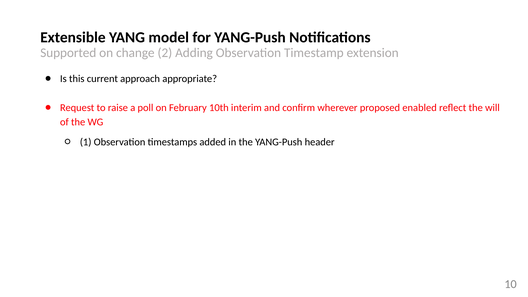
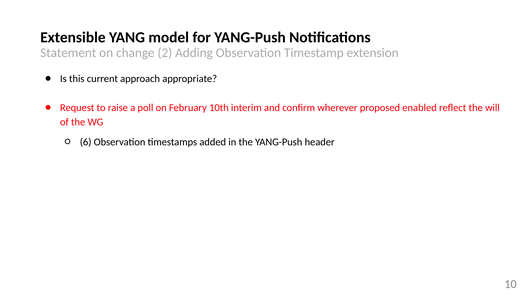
Supported: Supported -> Statement
1: 1 -> 6
